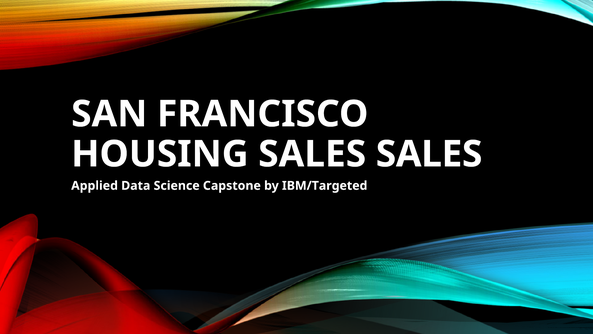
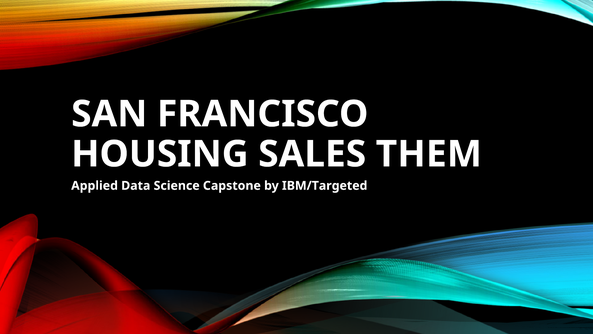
SALES SALES: SALES -> THEM
